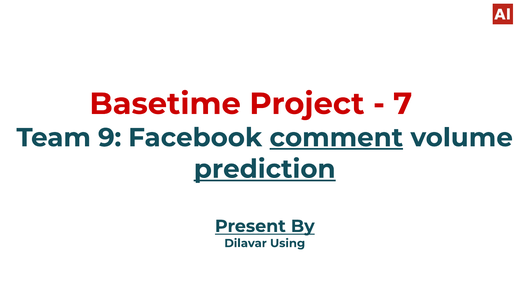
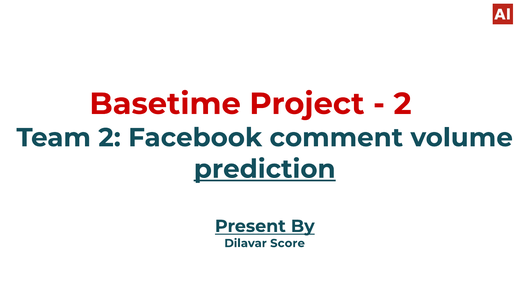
7 at (403, 104): 7 -> 2
Team 9: 9 -> 2
comment underline: present -> none
Using: Using -> Score
